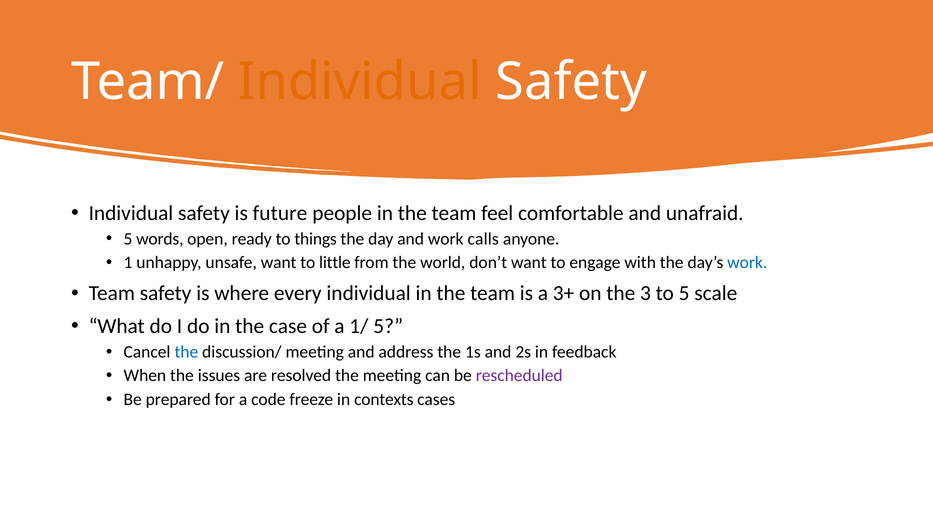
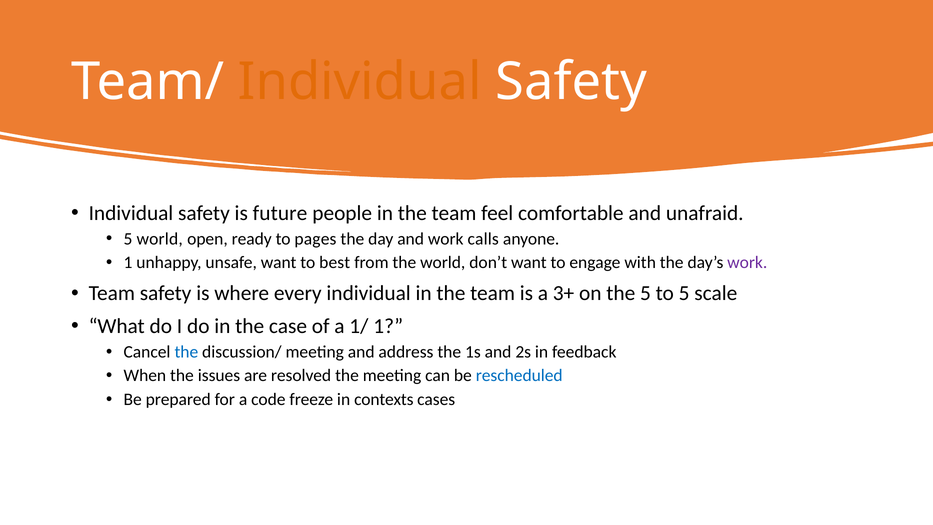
5 words: words -> world
things: things -> pages
little: little -> best
work at (747, 262) colour: blue -> purple
the 3: 3 -> 5
1/ 5: 5 -> 1
rescheduled colour: purple -> blue
